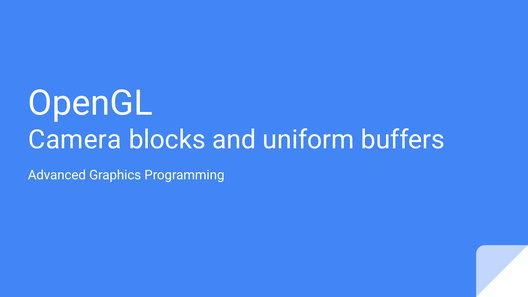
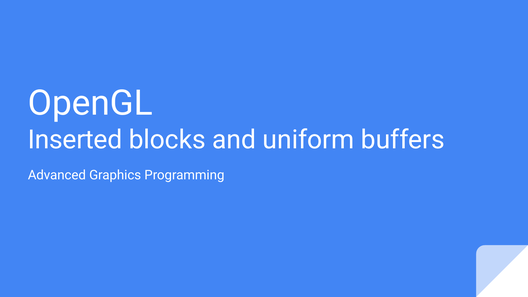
Camera: Camera -> Inserted
